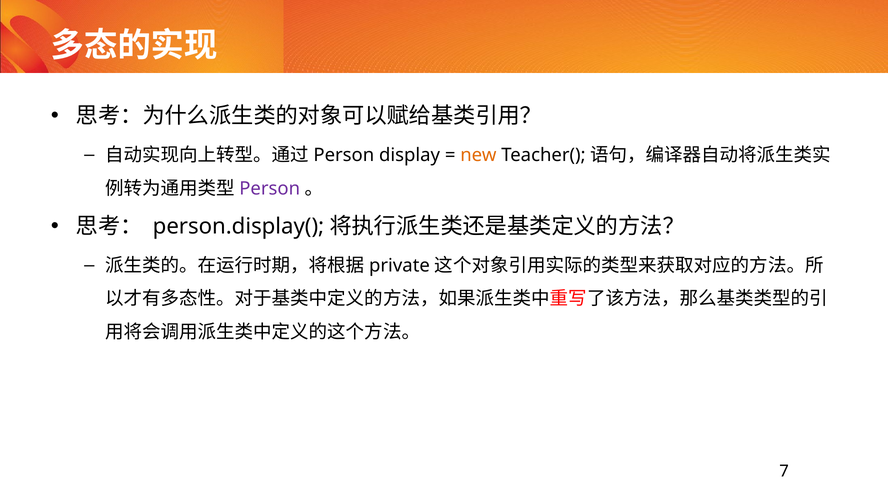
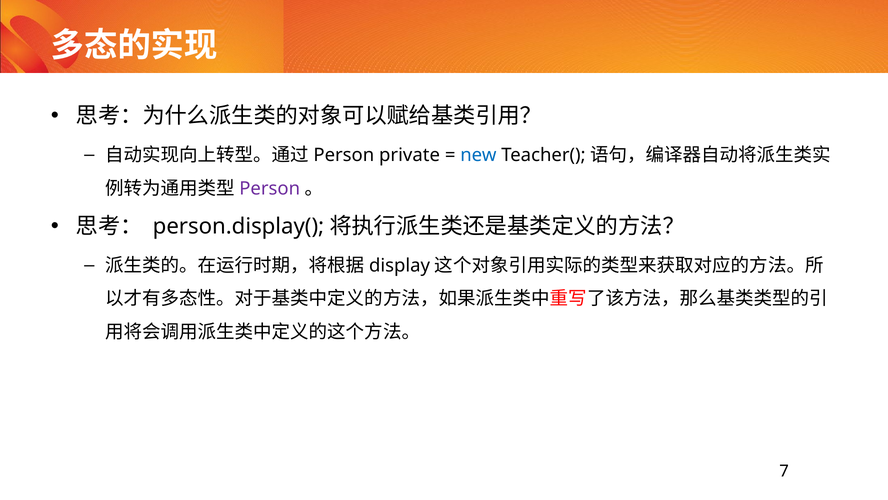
display: display -> private
new colour: orange -> blue
private: private -> display
